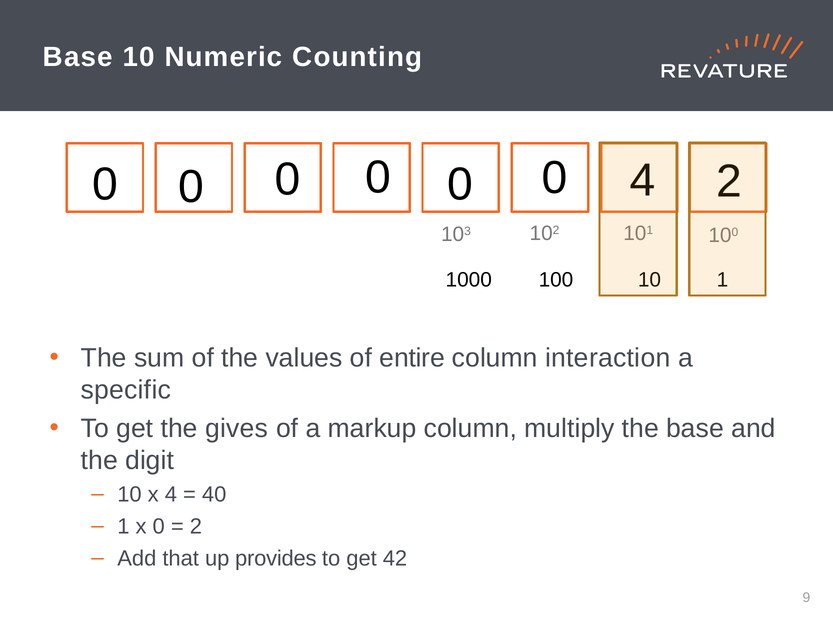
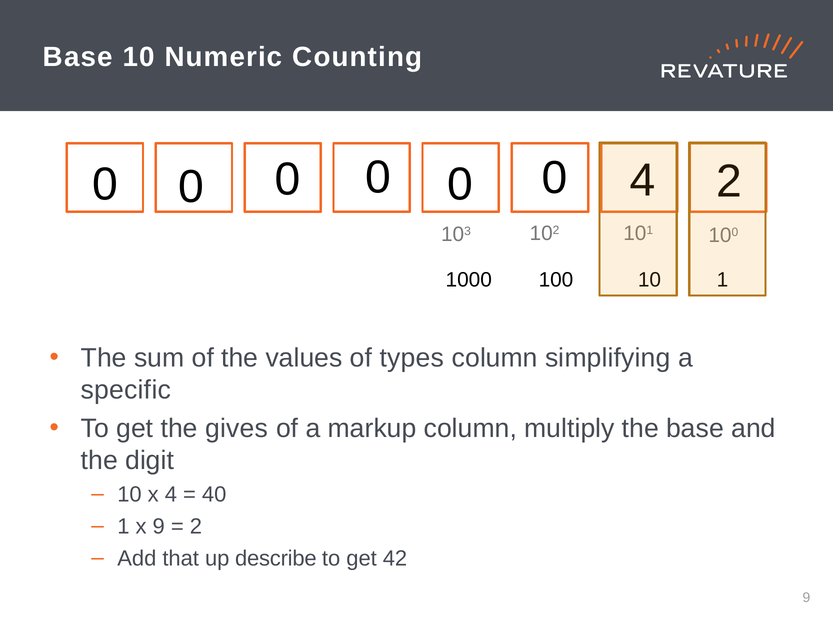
entire: entire -> types
interaction: interaction -> simplifying
x 0: 0 -> 9
provides: provides -> describe
